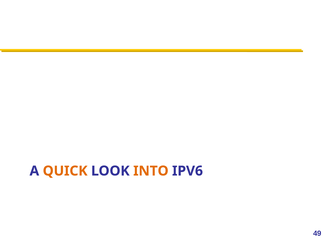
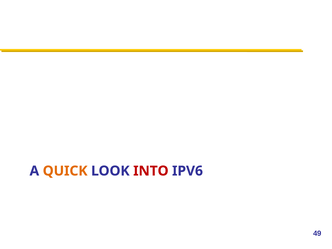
INTO colour: orange -> red
